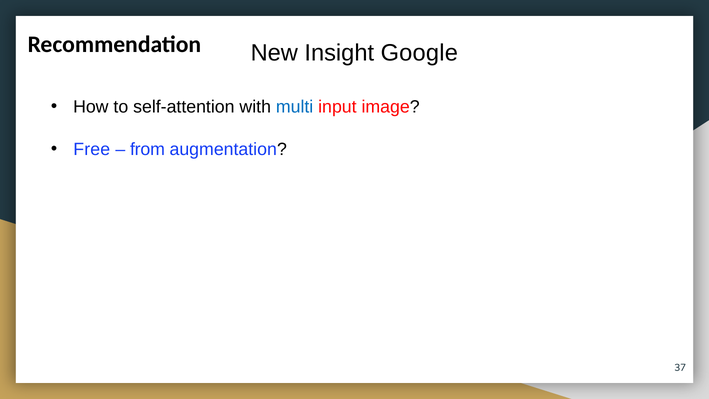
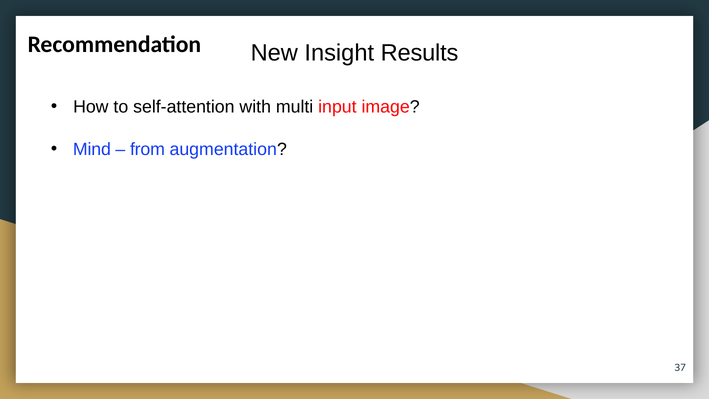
Google: Google -> Results
multi colour: blue -> black
Free: Free -> Mind
